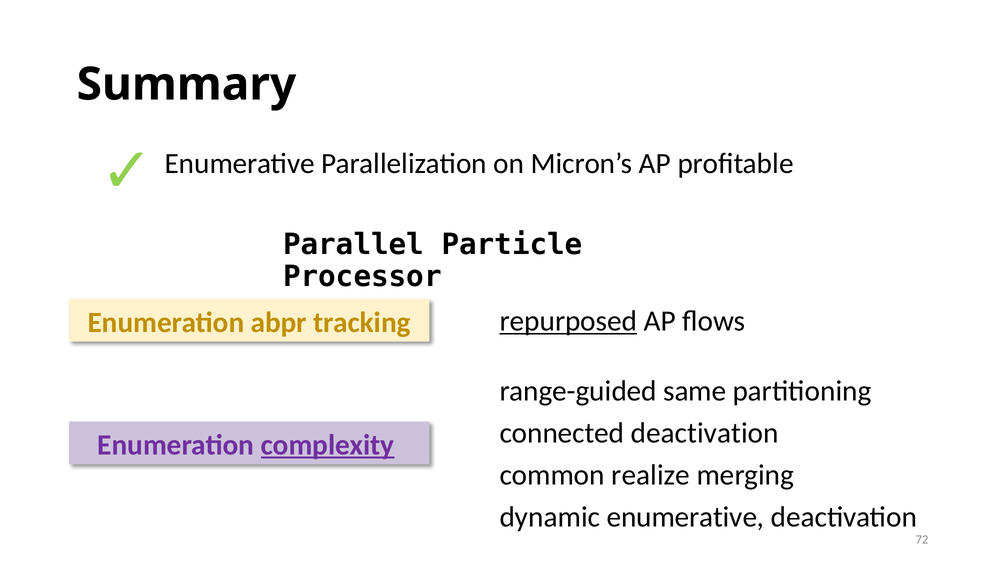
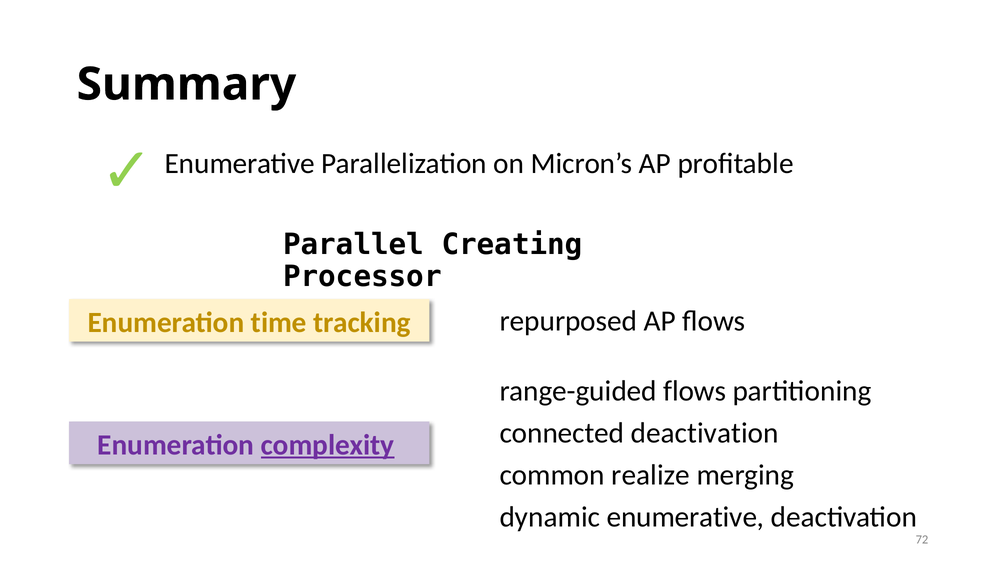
Particle: Particle -> Creating
repurposed underline: present -> none
abpr: abpr -> time
range-guided same: same -> flows
